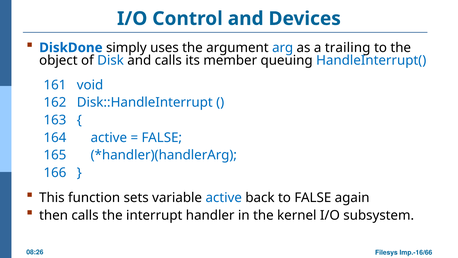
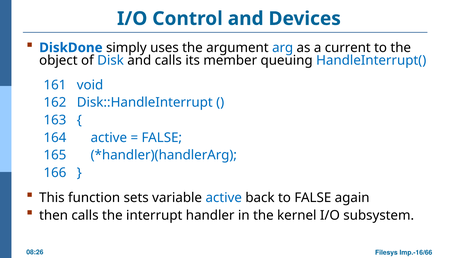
trailing: trailing -> current
